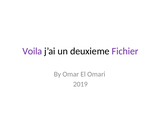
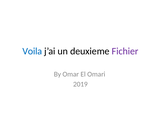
Voila colour: purple -> blue
